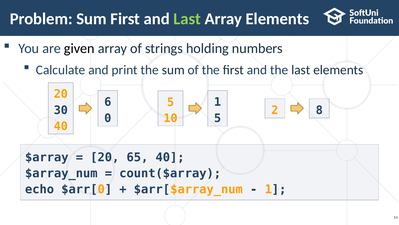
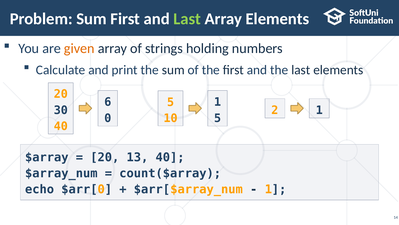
given colour: black -> orange
2 8: 8 -> 1
65: 65 -> 13
